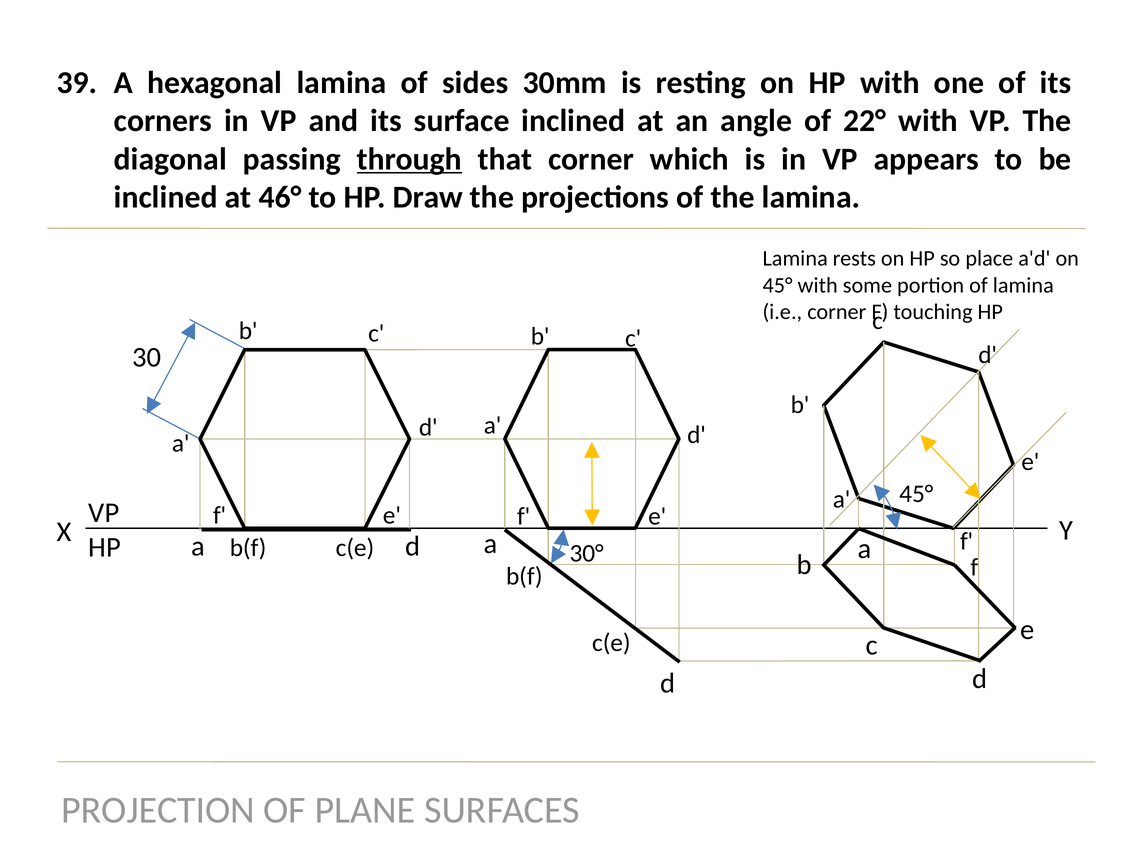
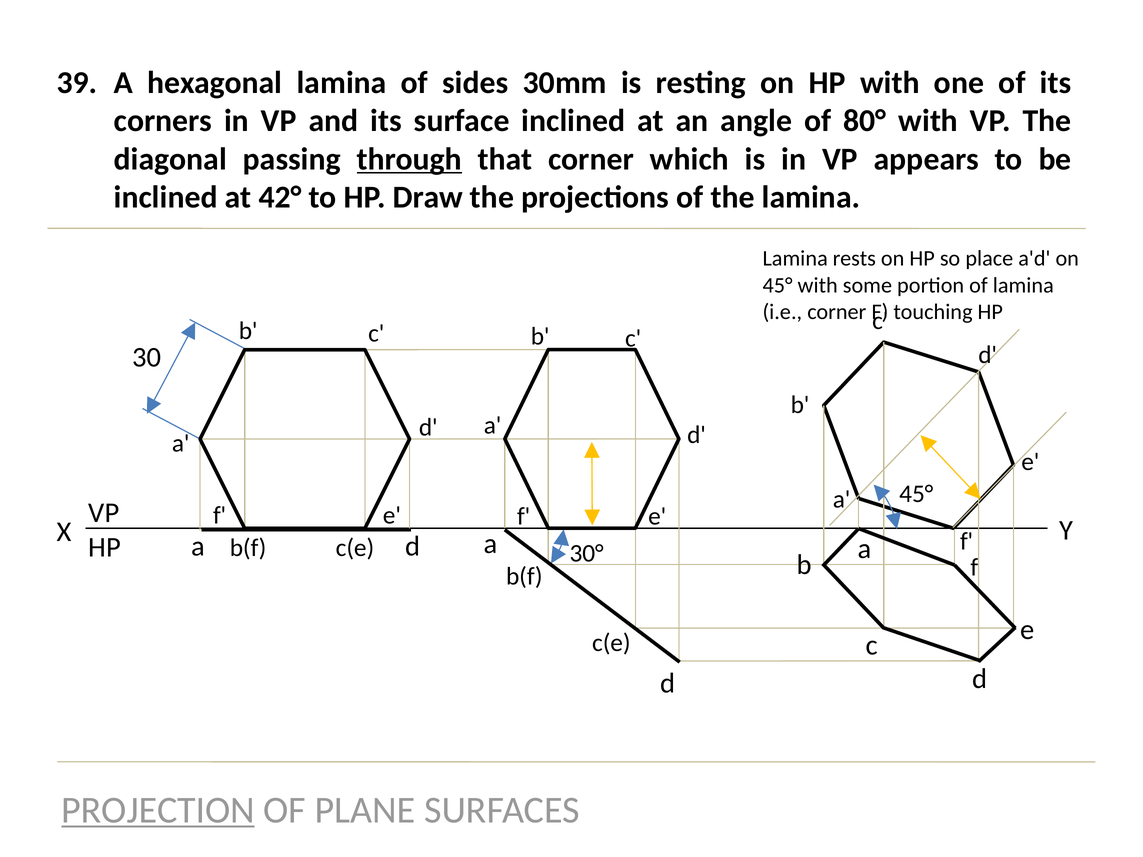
22°: 22° -> 80°
46°: 46° -> 42°
PROJECTION underline: none -> present
